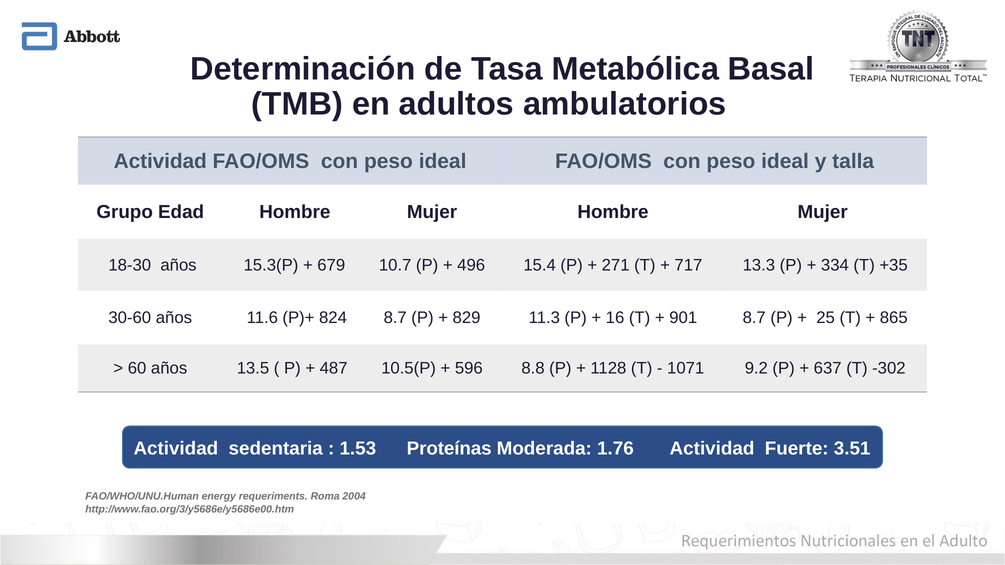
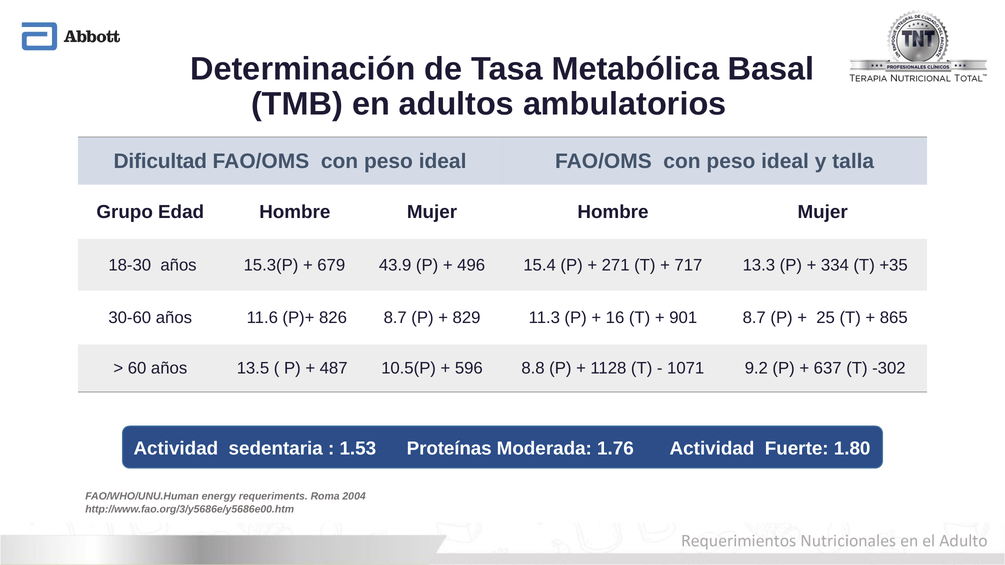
Actividad at (160, 161): Actividad -> Dificultad
10.7: 10.7 -> 43.9
824: 824 -> 826
3.51: 3.51 -> 1.80
